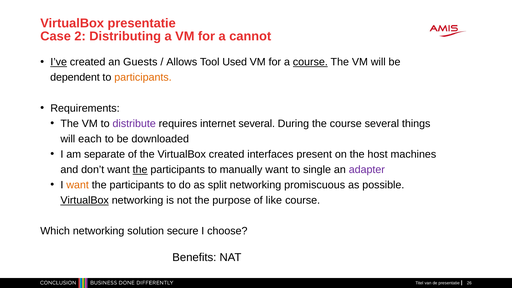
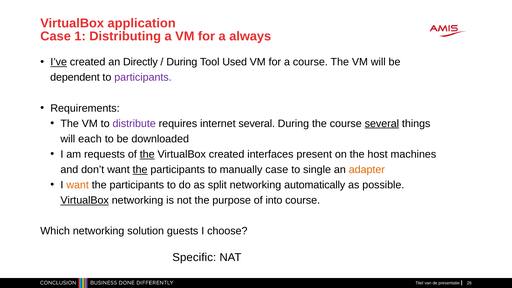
VirtualBox presentatie: presentatie -> application
2: 2 -> 1
cannot: cannot -> always
Guests: Guests -> Directly
Allows at (182, 62): Allows -> During
course at (310, 62) underline: present -> none
participants at (143, 77) colour: orange -> purple
several at (382, 124) underline: none -> present
separate: separate -> requests
the at (147, 154) underline: none -> present
manually want: want -> case
adapter colour: purple -> orange
promiscuous: promiscuous -> automatically
like: like -> into
secure: secure -> guests
Benefits: Benefits -> Specific
